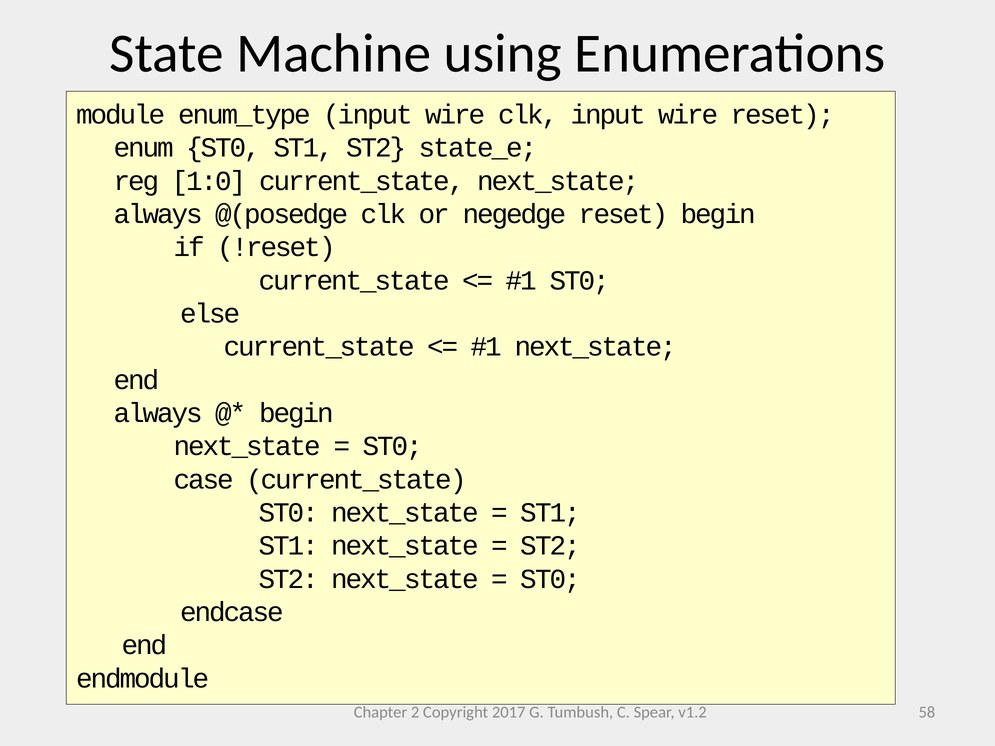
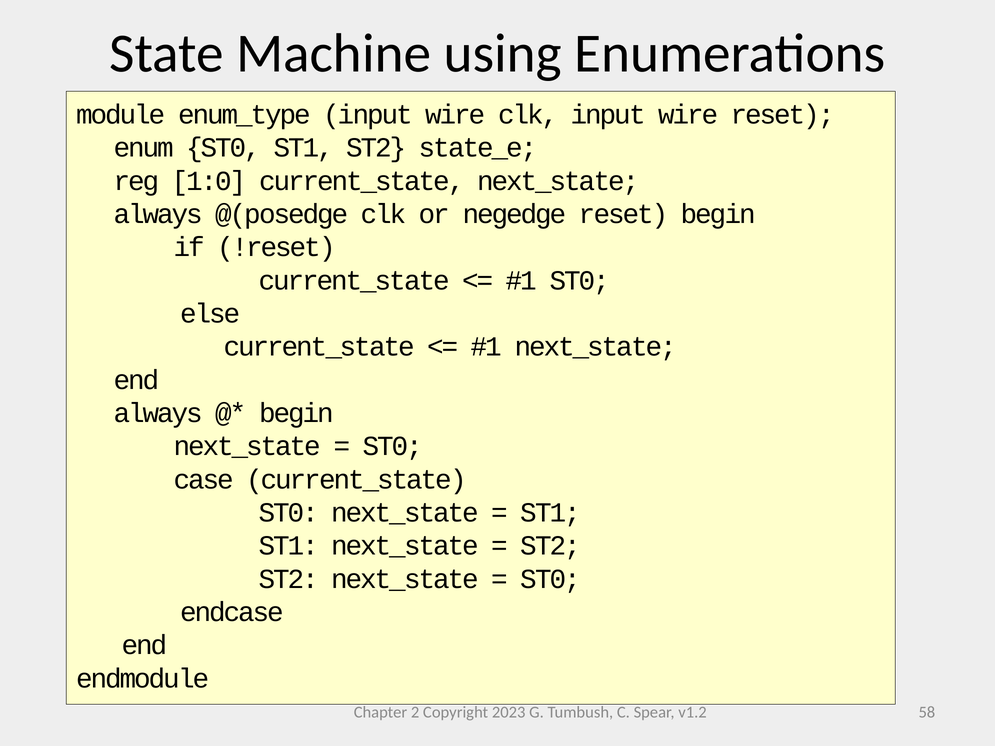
2017: 2017 -> 2023
